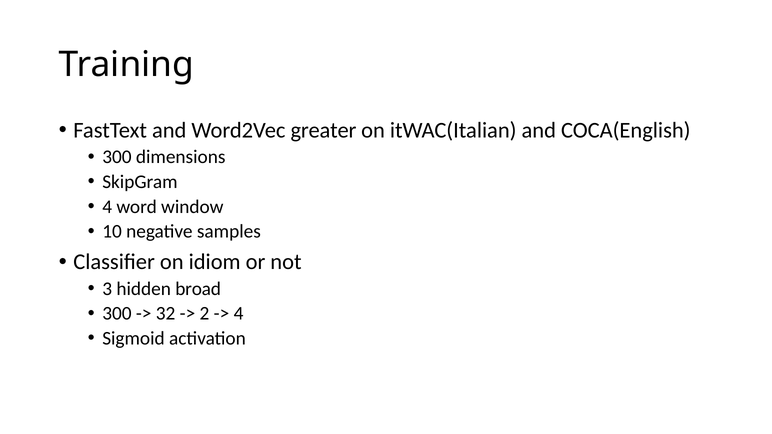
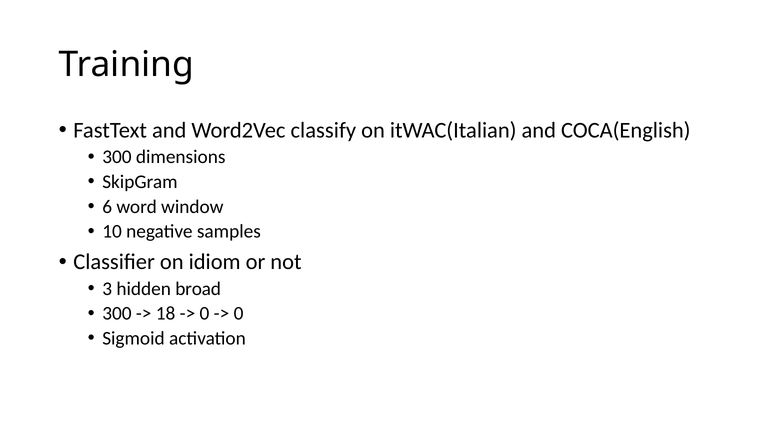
greater: greater -> classify
4 at (107, 207): 4 -> 6
32: 32 -> 18
2 at (204, 314): 2 -> 0
4 at (239, 314): 4 -> 0
